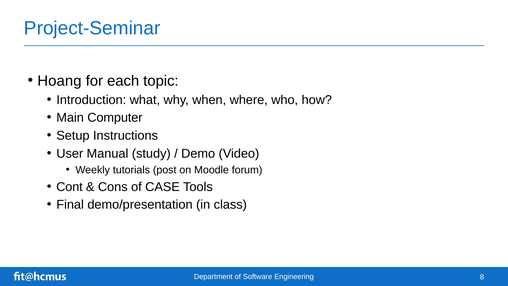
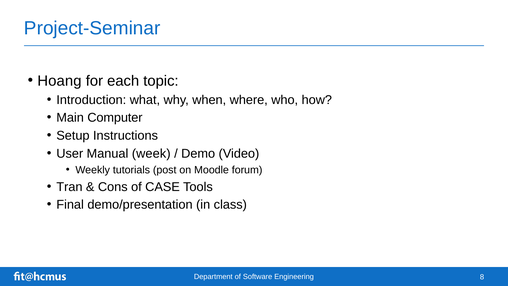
study: study -> week
Cont: Cont -> Tran
